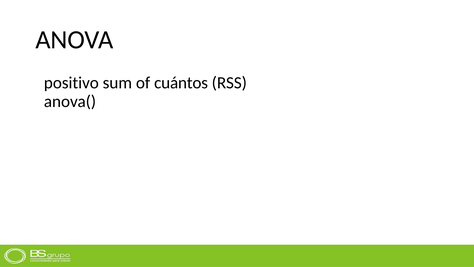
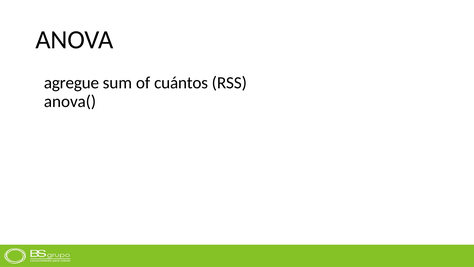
positivo: positivo -> agregue
